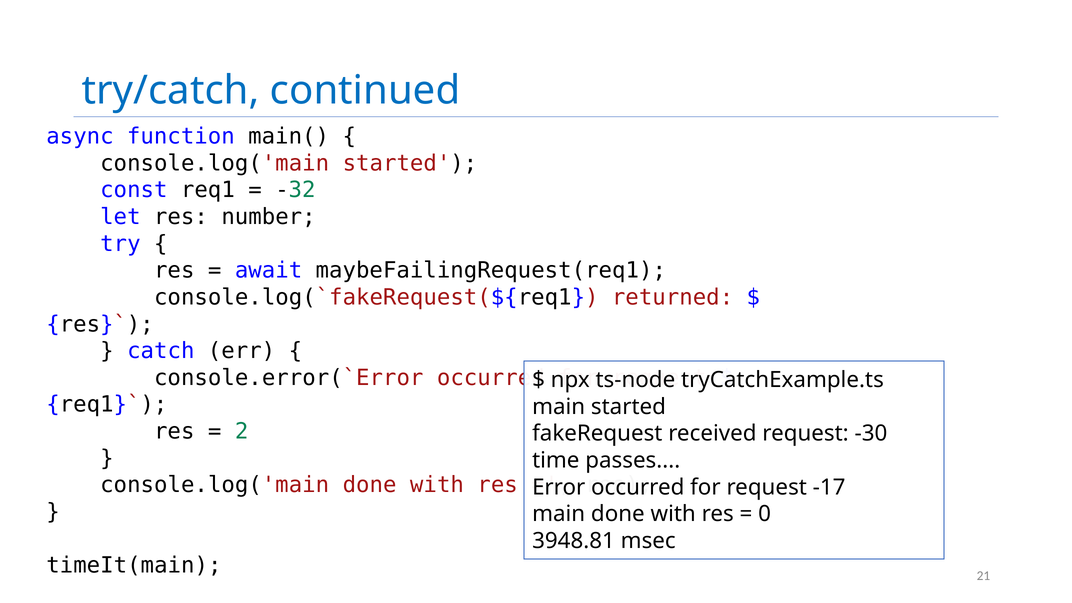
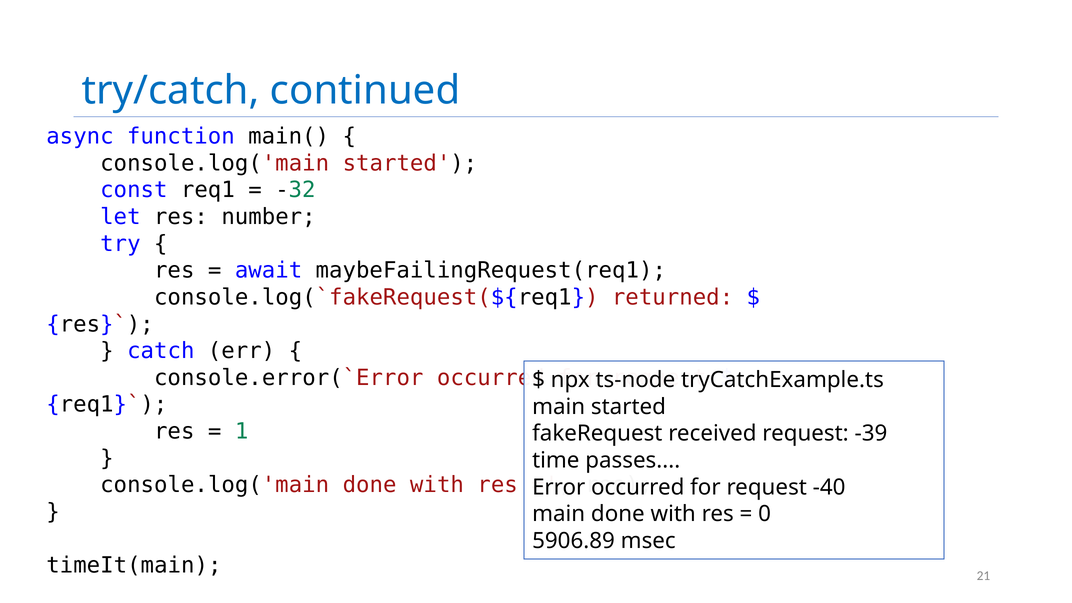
2: 2 -> 1
-30: -30 -> -39
-17: -17 -> -40
3948.81: 3948.81 -> 5906.89
